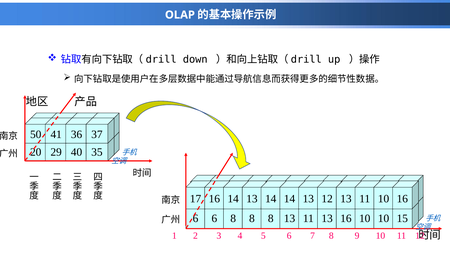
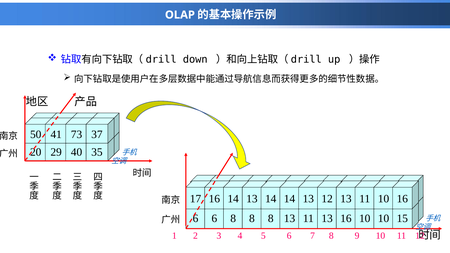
36: 36 -> 73
